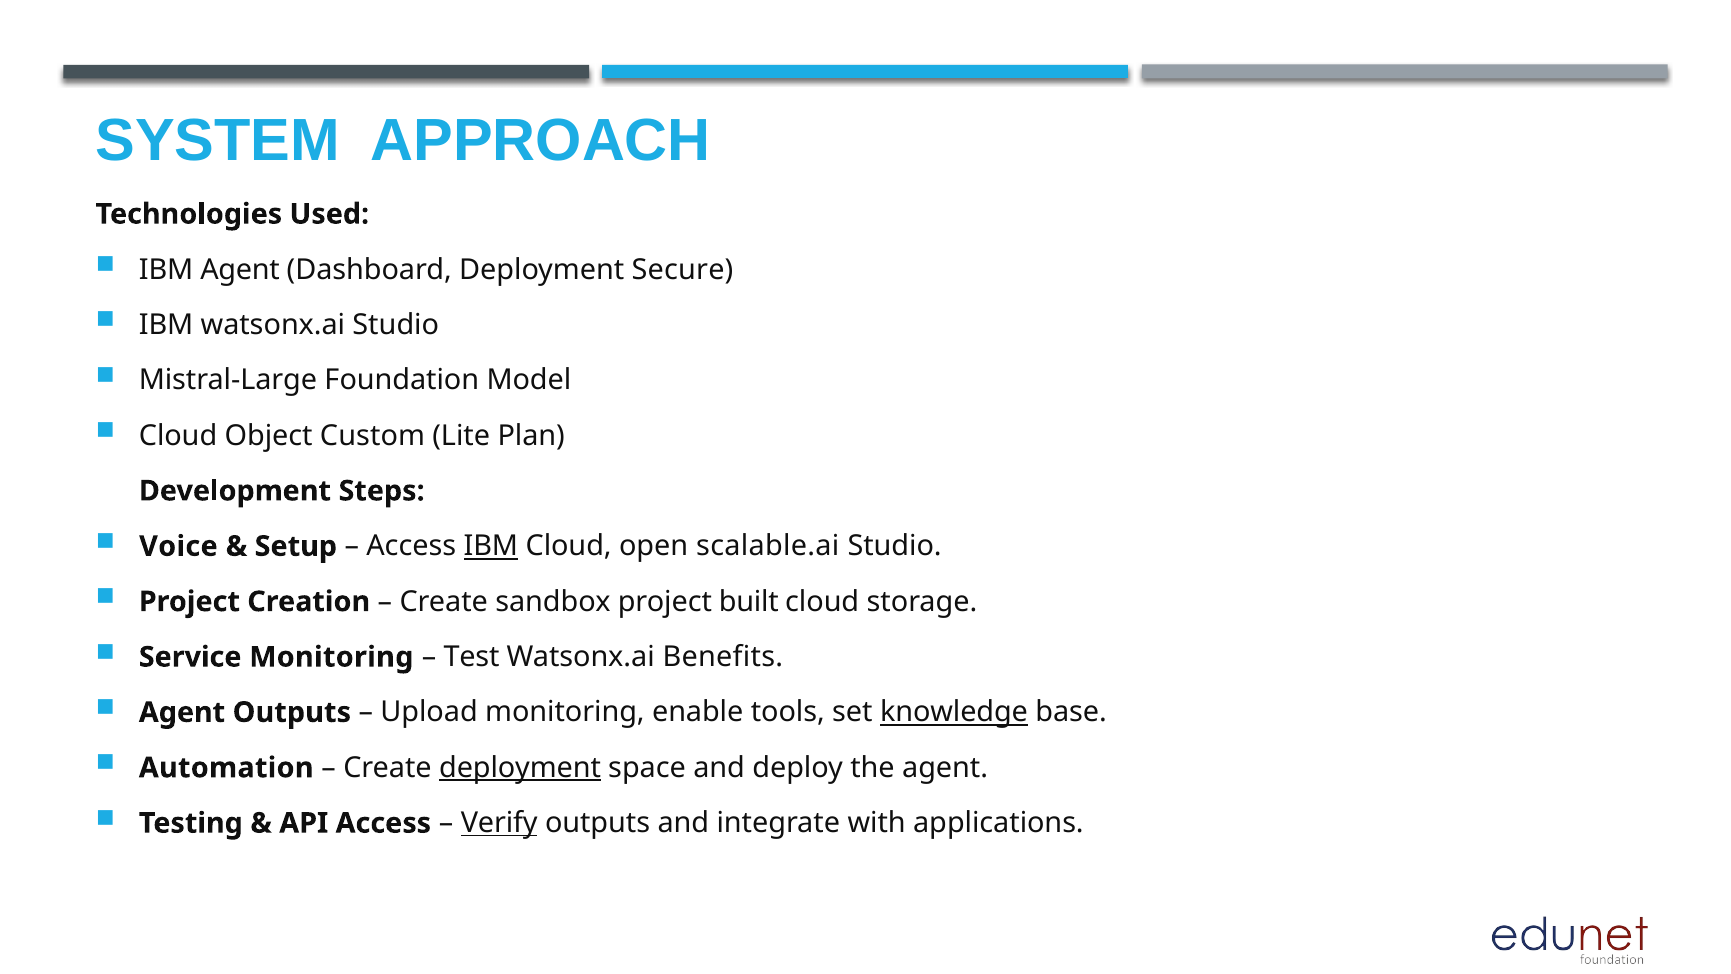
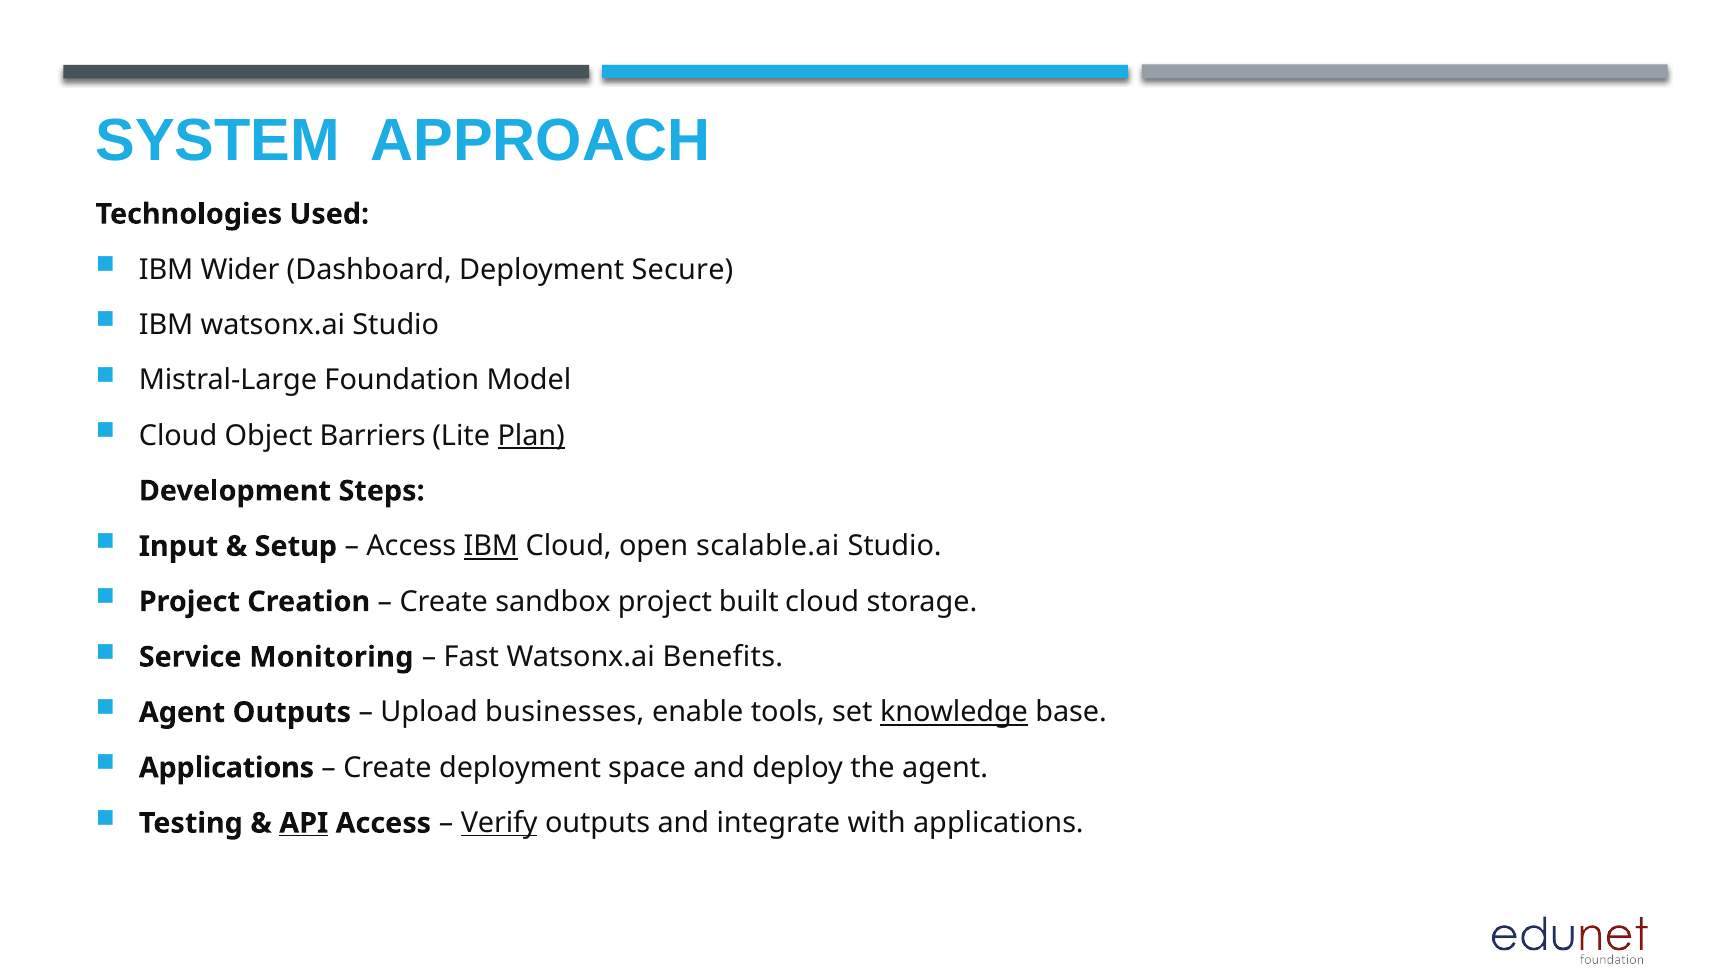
IBM Agent: Agent -> Wider
Custom: Custom -> Barriers
Plan underline: none -> present
Voice: Voice -> Input
Test: Test -> Fast
Upload monitoring: monitoring -> businesses
Automation at (226, 768): Automation -> Applications
deployment at (520, 768) underline: present -> none
API underline: none -> present
